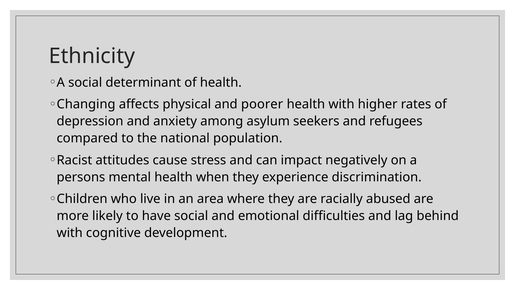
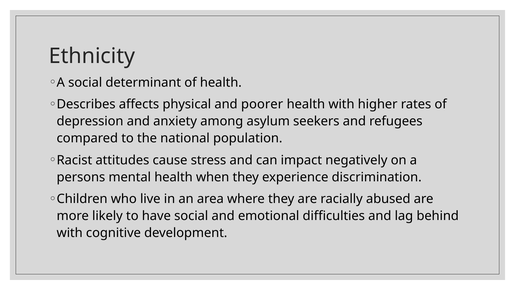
Changing: Changing -> Describes
